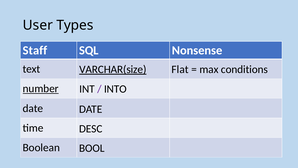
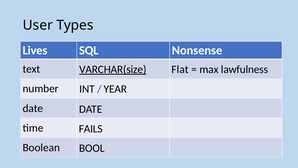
Staff: Staff -> Lives
conditions: conditions -> lawfulness
number underline: present -> none
INTO: INTO -> YEAR
DESC: DESC -> FAILS
